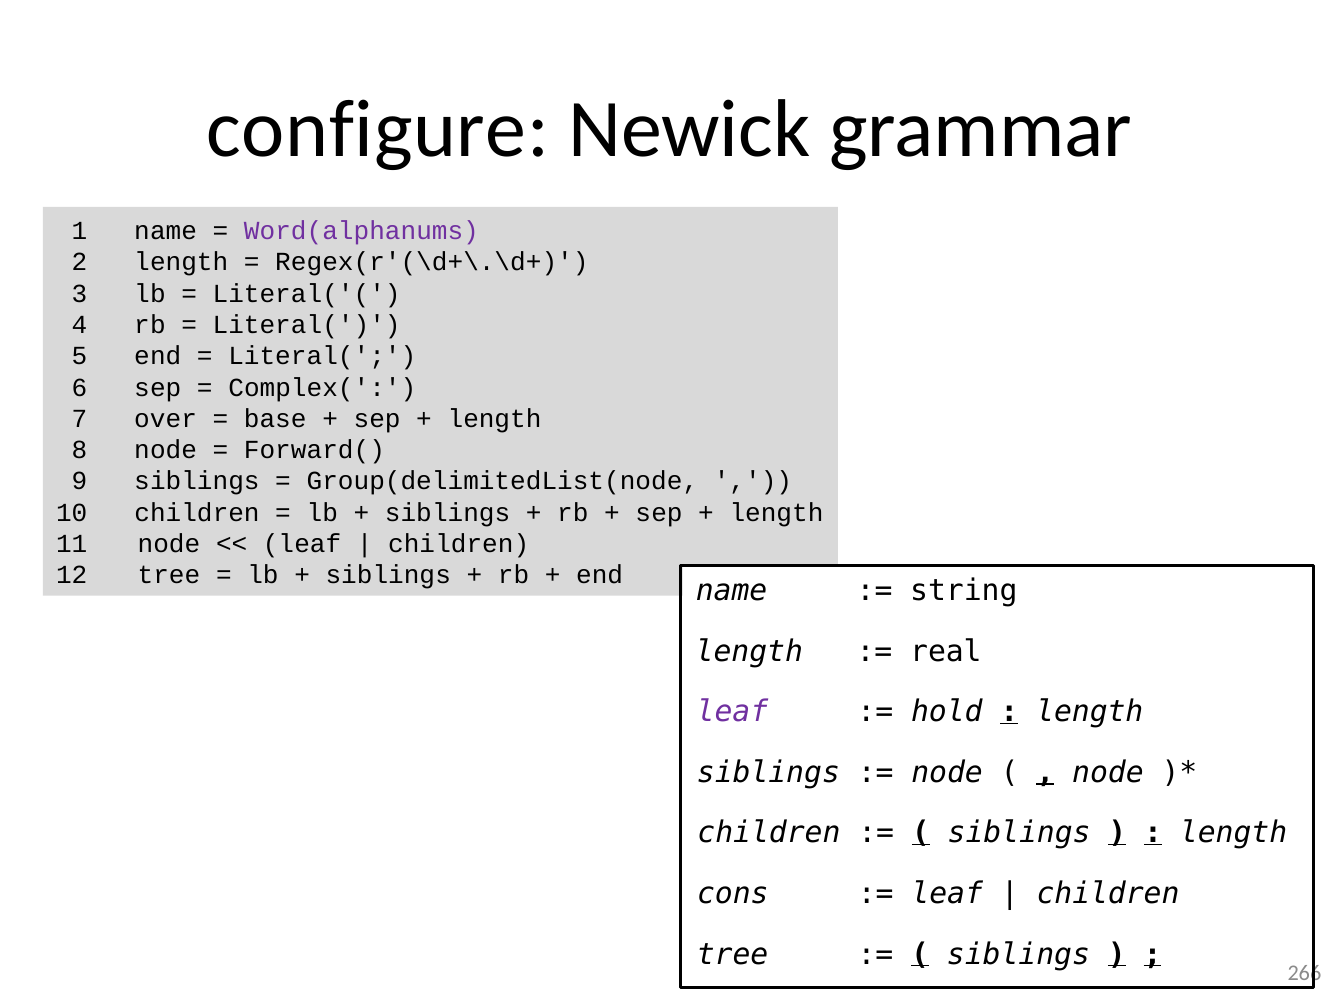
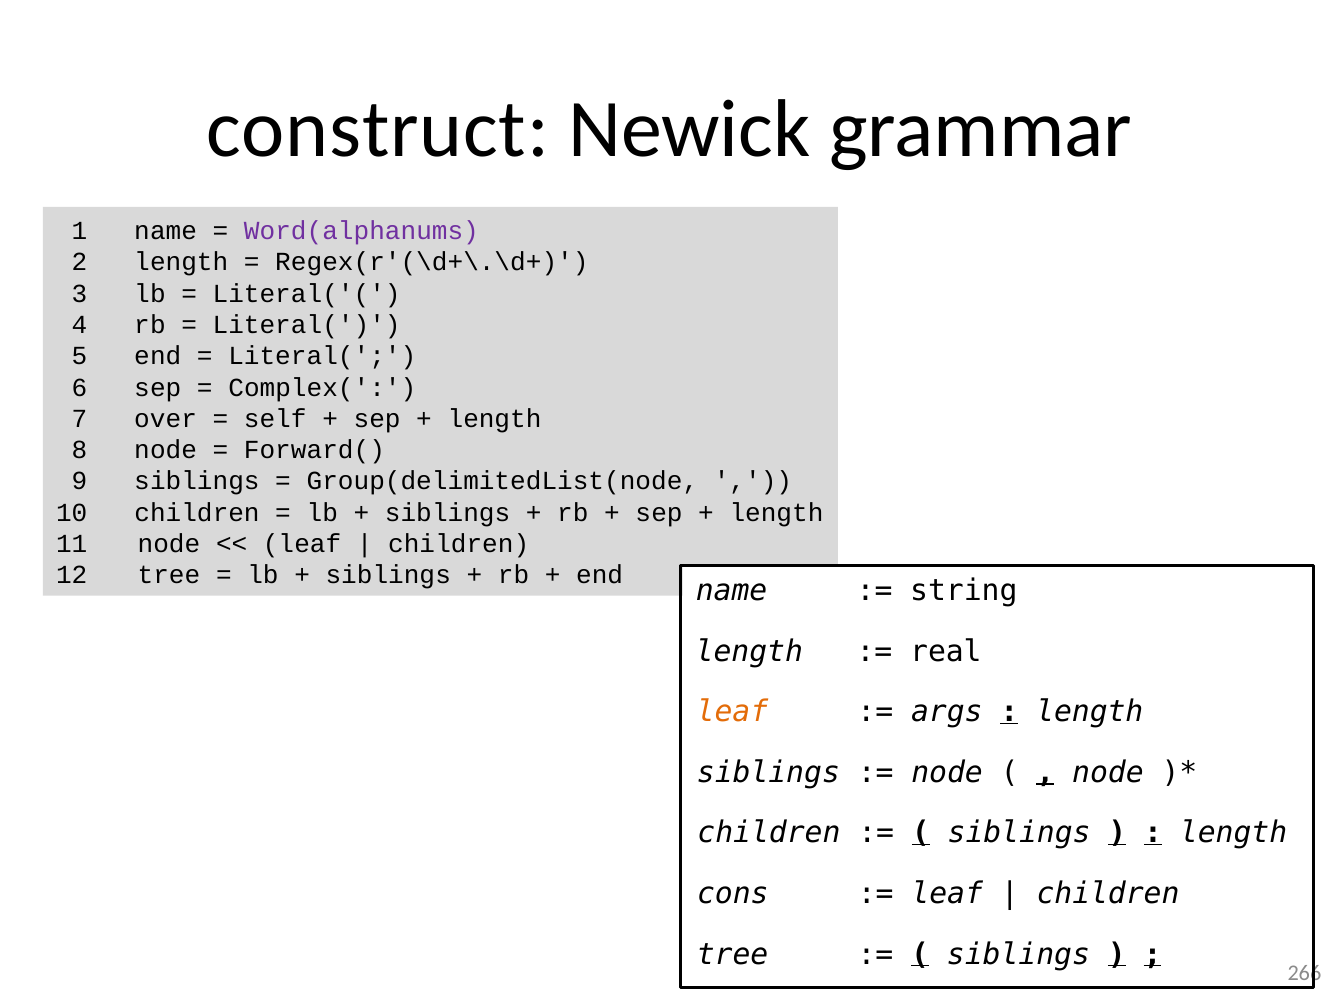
configure: configure -> construct
base: base -> self
leaf at (732, 712) colour: purple -> orange
hold: hold -> args
